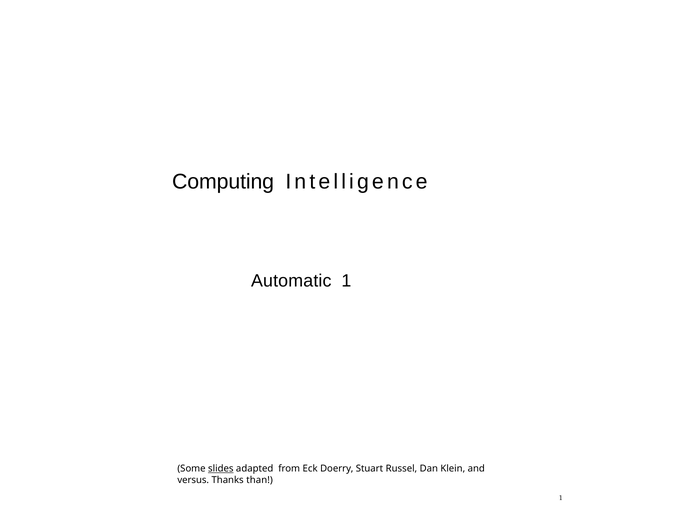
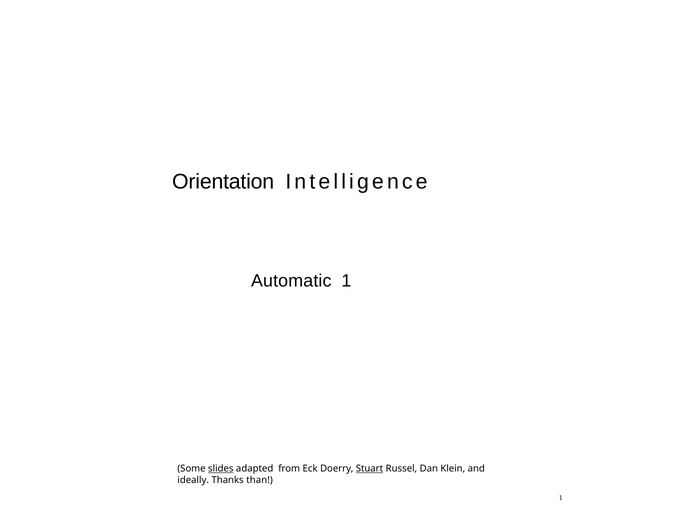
Computing: Computing -> Orientation
Stuart underline: none -> present
versus: versus -> ideally
